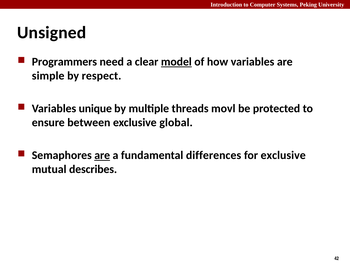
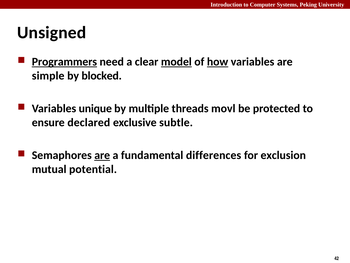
Programmers underline: none -> present
how underline: none -> present
respect: respect -> blocked
between: between -> declared
global: global -> subtle
for exclusive: exclusive -> exclusion
describes: describes -> potential
